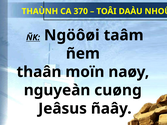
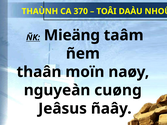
Ngöôøi: Ngöôøi -> Mieäng
